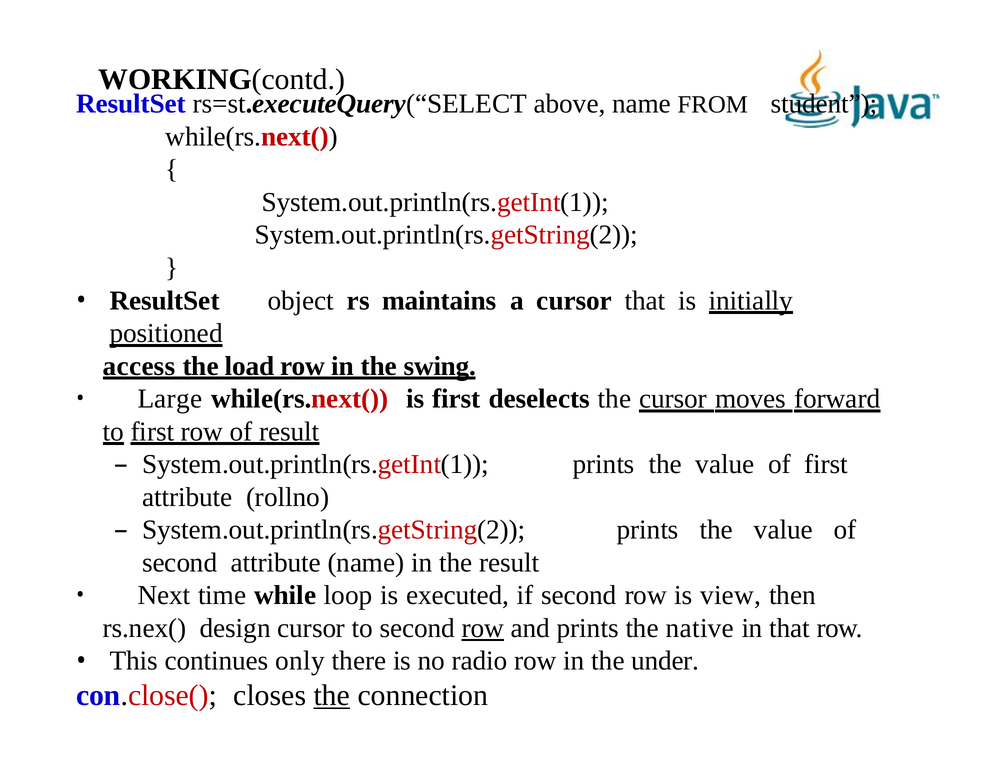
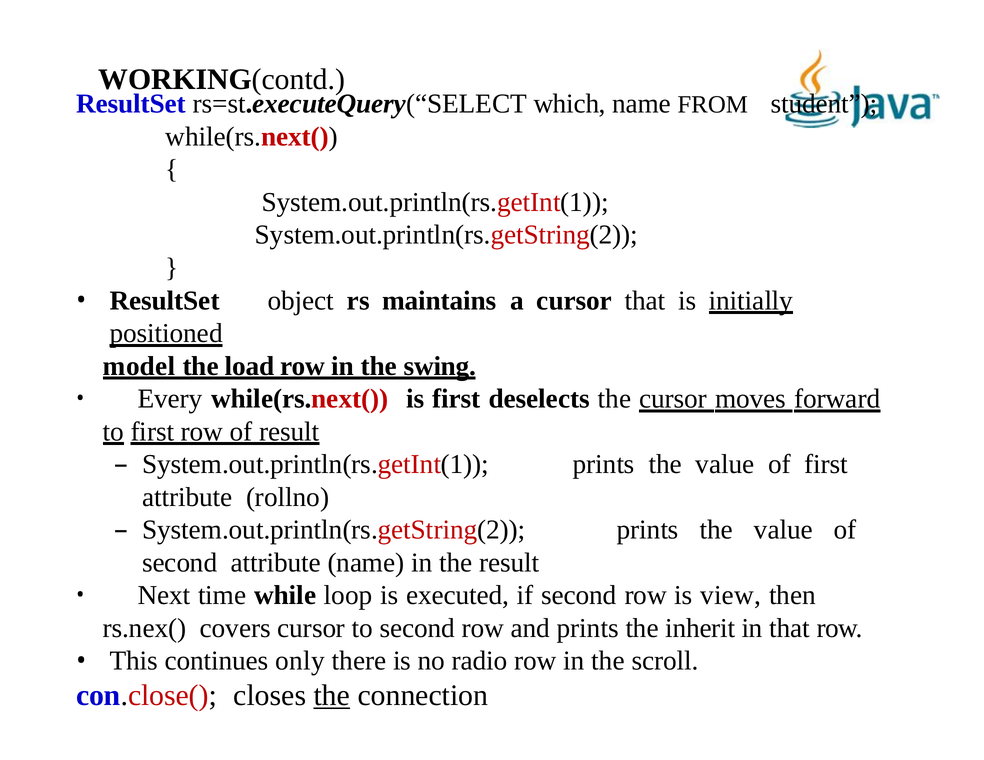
above: above -> which
access: access -> model
Large: Large -> Every
design: design -> covers
row at (483, 629) underline: present -> none
native: native -> inherit
under: under -> scroll
